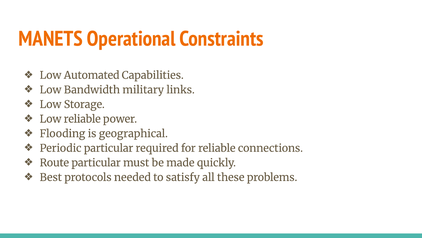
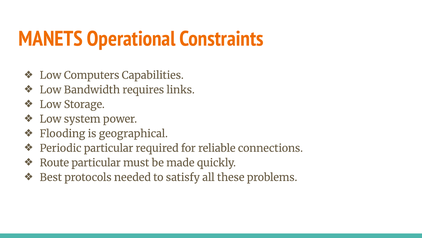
Automated: Automated -> Computers
military: military -> requires
Low reliable: reliable -> system
